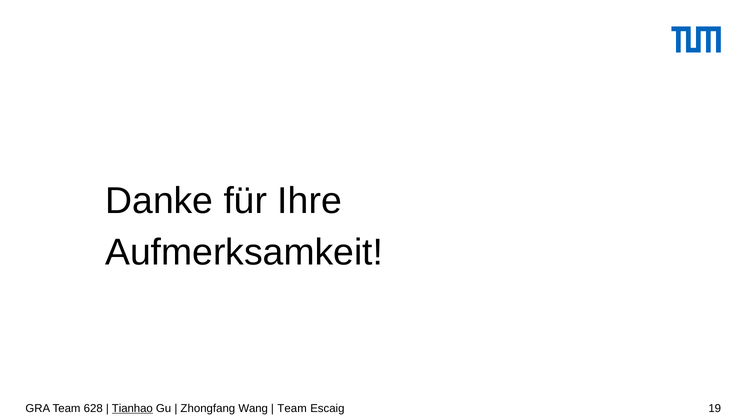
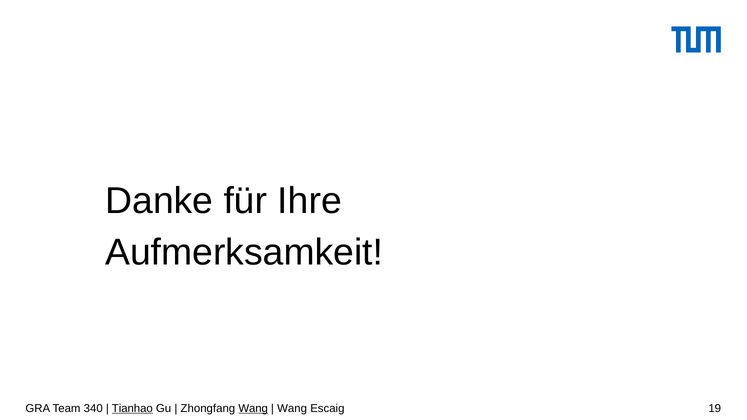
628: 628 -> 340
Wang at (253, 409) underline: none -> present
Team at (292, 409): Team -> Wang
